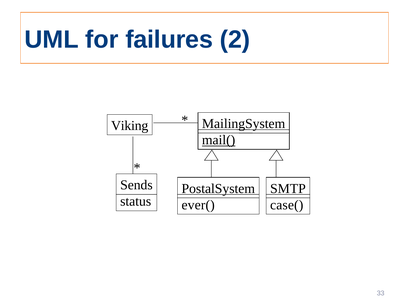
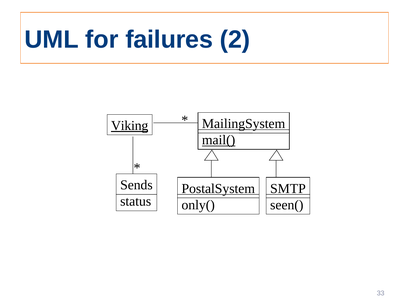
Viking underline: none -> present
ever(: ever( -> only(
case(: case( -> seen(
